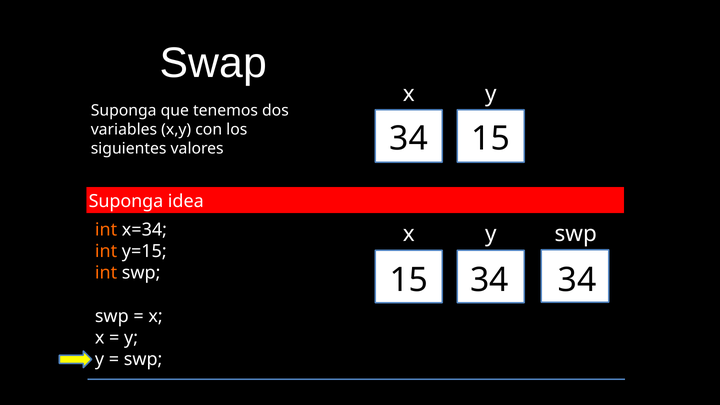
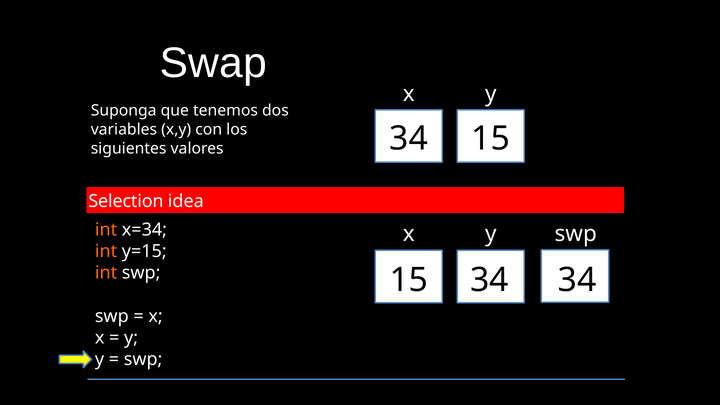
Suponga at (126, 201): Suponga -> Selection
